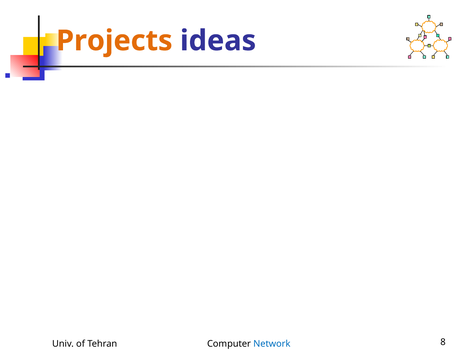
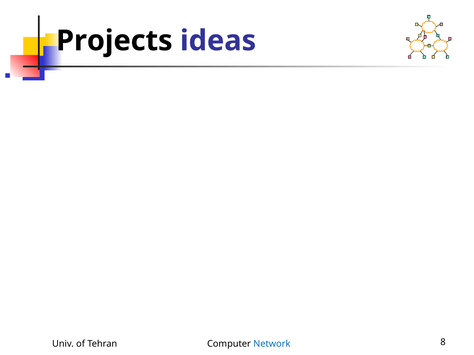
Projects colour: orange -> black
